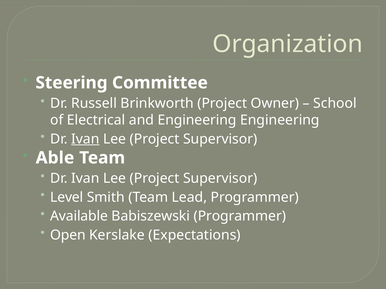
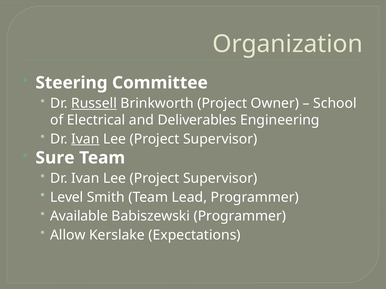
Russell underline: none -> present
and Engineering: Engineering -> Deliverables
Able: Able -> Sure
Open: Open -> Allow
